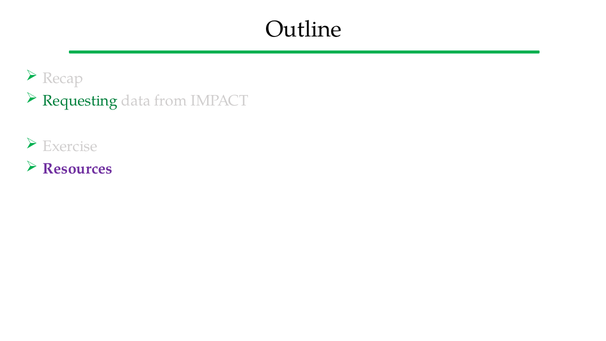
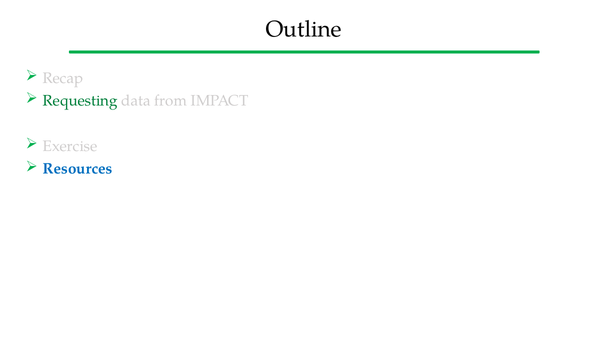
Resources colour: purple -> blue
